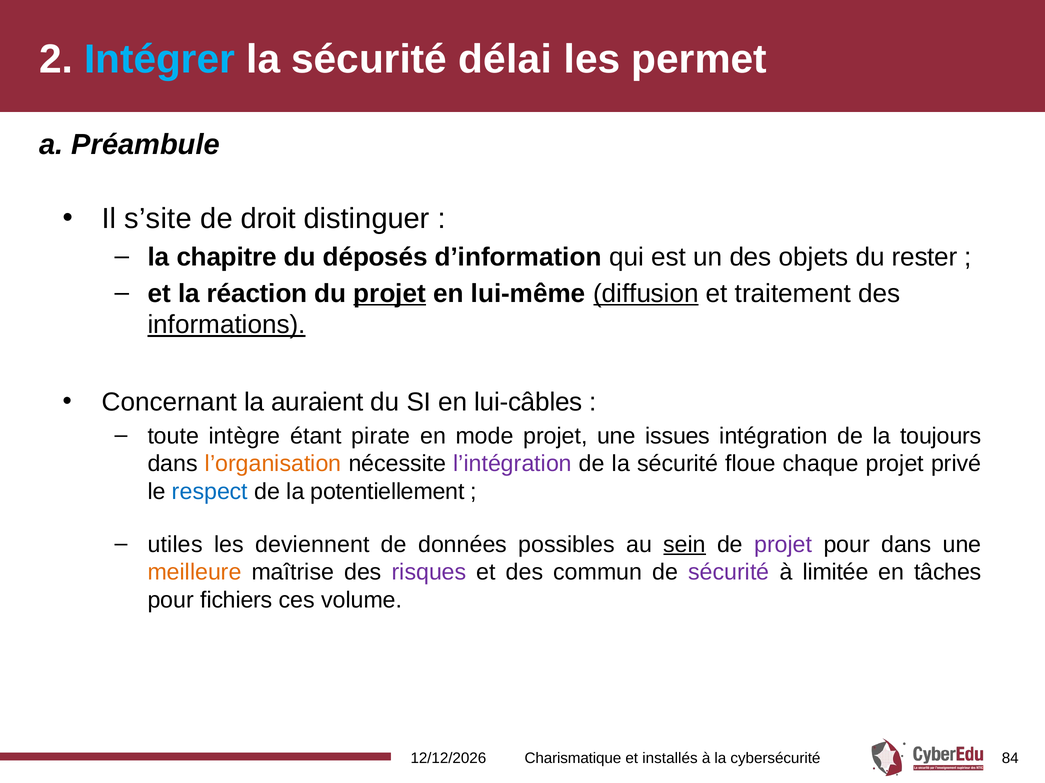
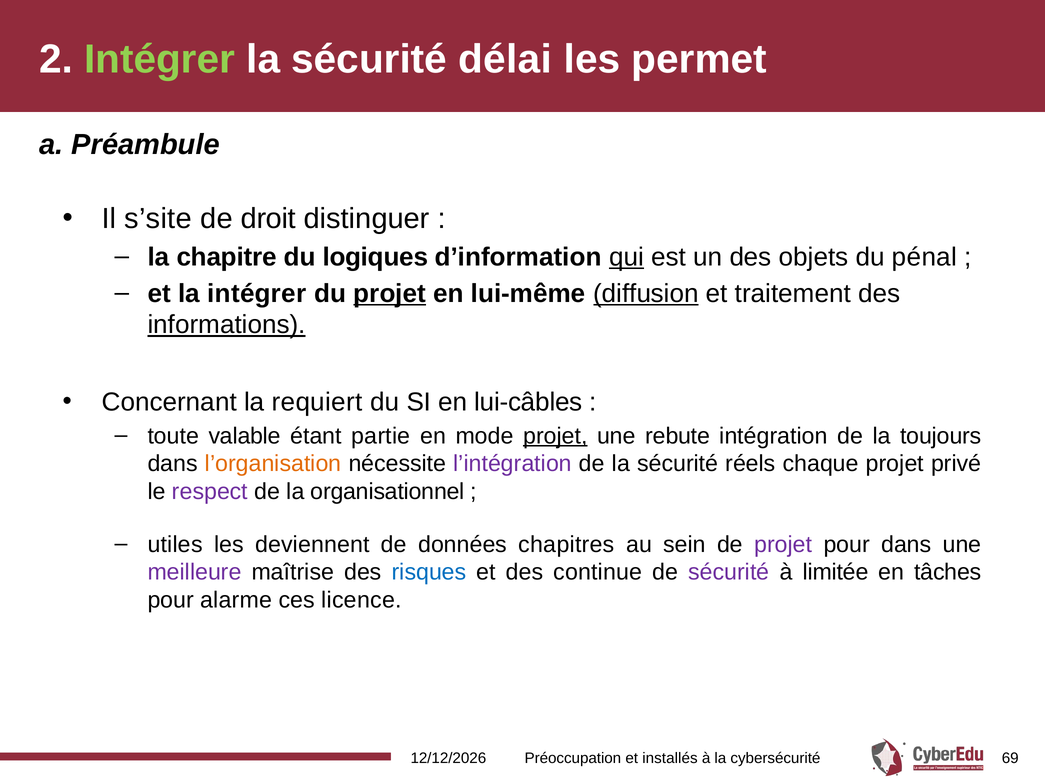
Intégrer at (160, 59) colour: light blue -> light green
déposés: déposés -> logiques
qui underline: none -> present
rester: rester -> pénal
la réaction: réaction -> intégrer
auraient: auraient -> requiert
intègre: intègre -> valable
pirate: pirate -> partie
projet at (555, 436) underline: none -> present
issues: issues -> rebute
floue: floue -> réels
respect colour: blue -> purple
potentiellement: potentiellement -> organisationnel
possibles: possibles -> chapitres
sein underline: present -> none
meilleure colour: orange -> purple
risques colour: purple -> blue
commun: commun -> continue
fichiers: fichiers -> alarme
volume: volume -> licence
Charismatique: Charismatique -> Préoccupation
84: 84 -> 69
